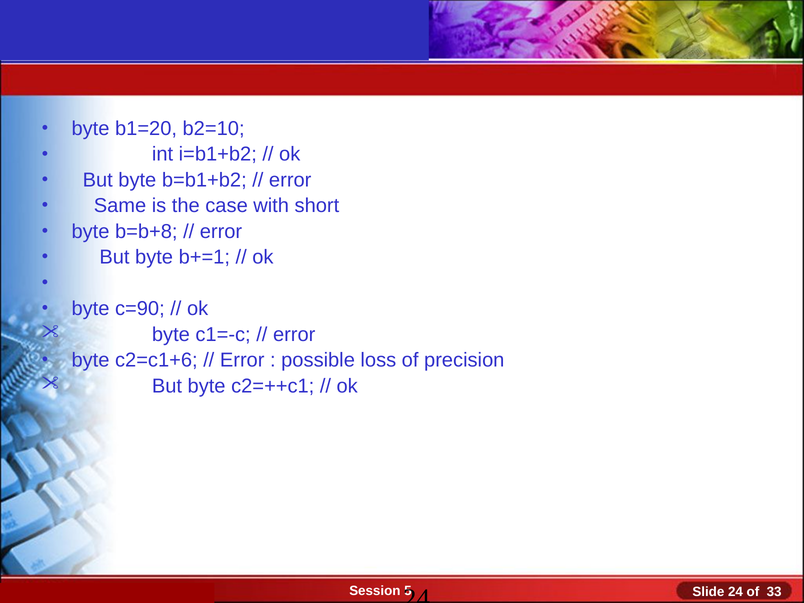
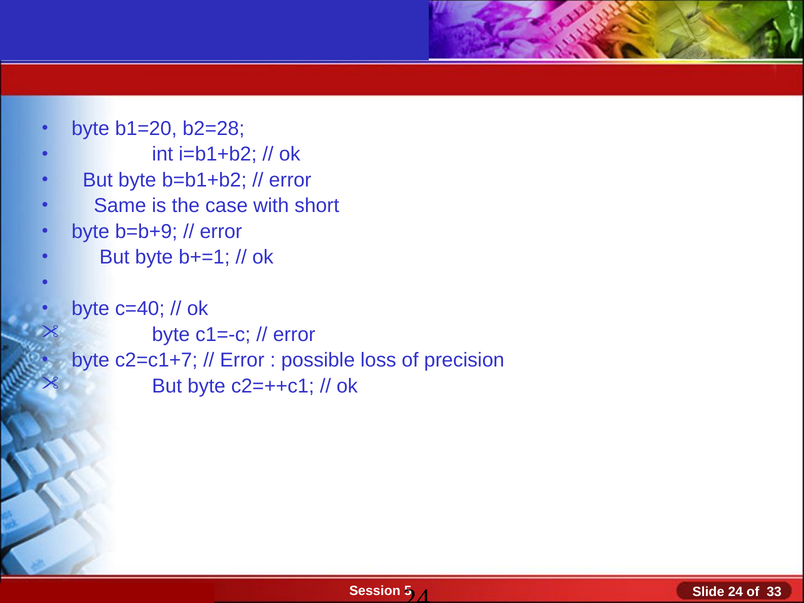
b2=10: b2=10 -> b2=28
b=b+8: b=b+8 -> b=b+9
c=90: c=90 -> c=40
c2=c1+6: c2=c1+6 -> c2=c1+7
